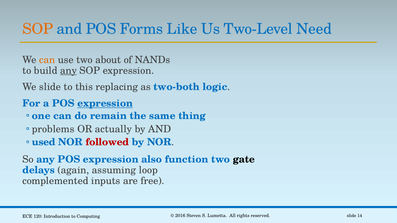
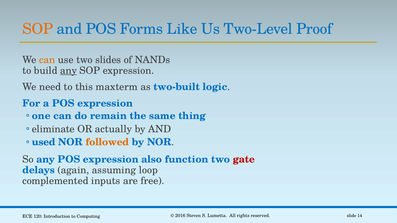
Need: Need -> Proof
about: about -> slides
We slide: slide -> need
replacing: replacing -> maxterm
two-both: two-both -> two-built
expression at (105, 104) underline: present -> none
problems: problems -> eliminate
followed colour: red -> orange
gate colour: black -> red
